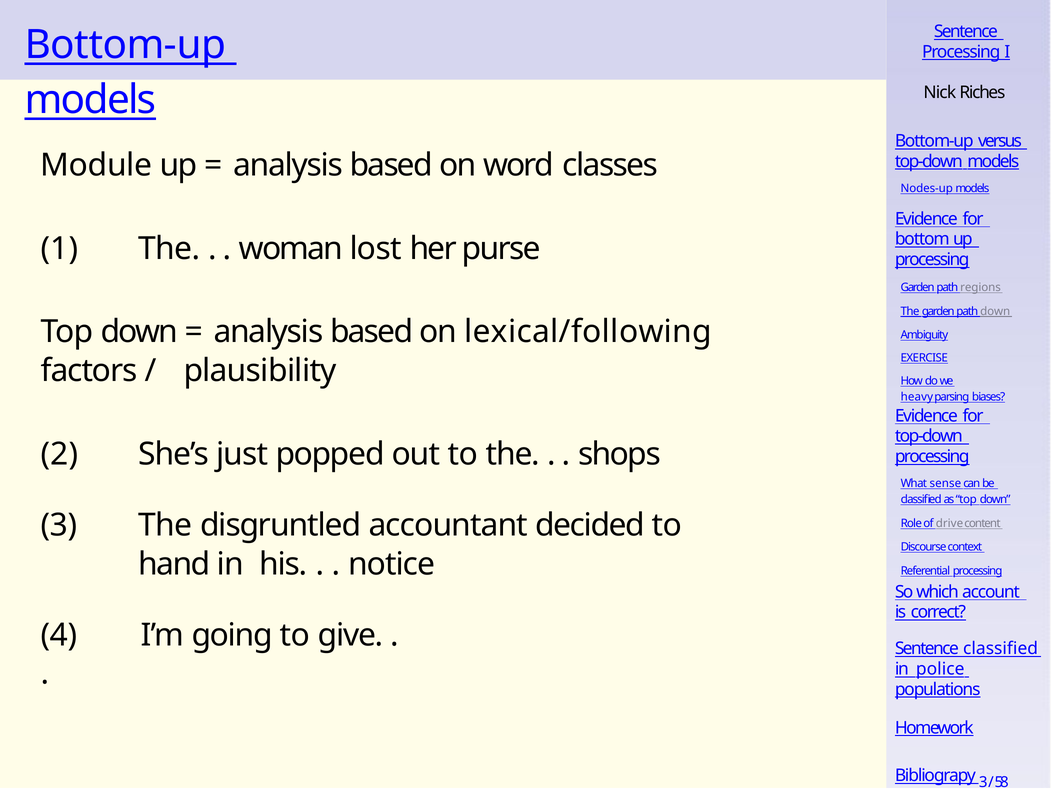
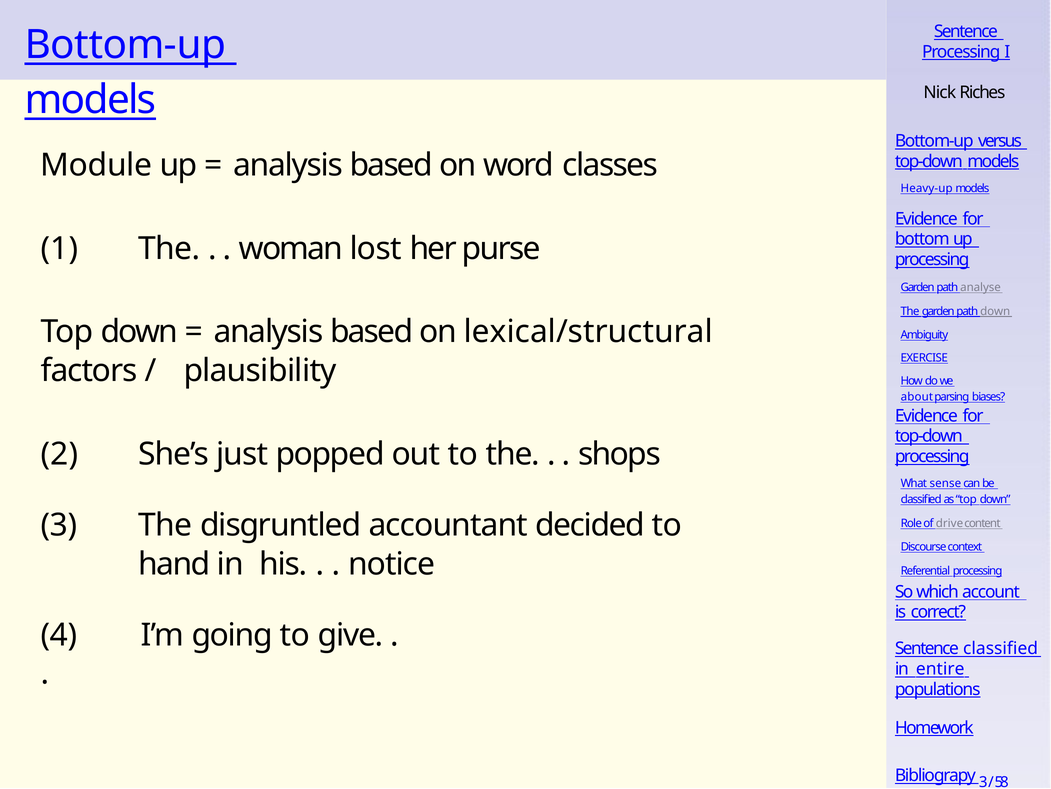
Nodes-up: Nodes-up -> Heavy-up
regions: regions -> analyse
lexical/following: lexical/following -> lexical/structural
heavy: heavy -> about
police: police -> entire
